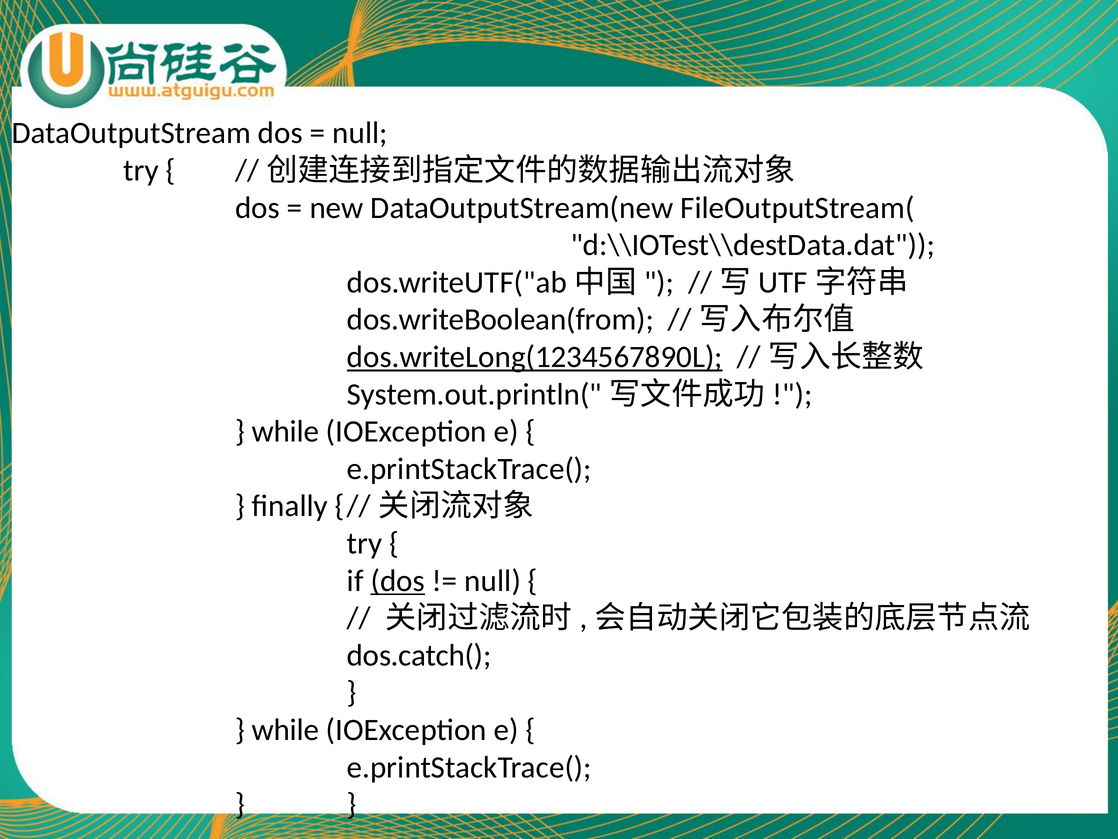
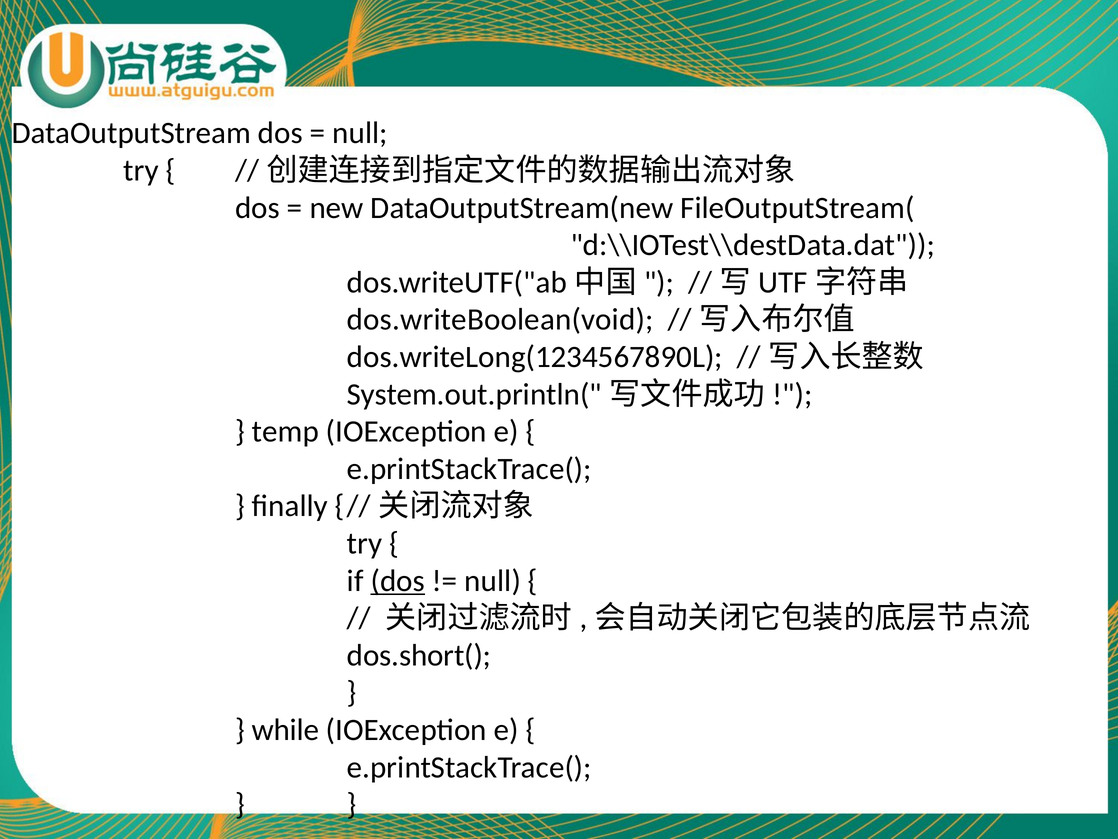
dos.writeBoolean(from: dos.writeBoolean(from -> dos.writeBoolean(void
dos.writeLong(1234567890L underline: present -> none
while at (286, 431): while -> temp
dos.catch(: dos.catch( -> dos.short(
